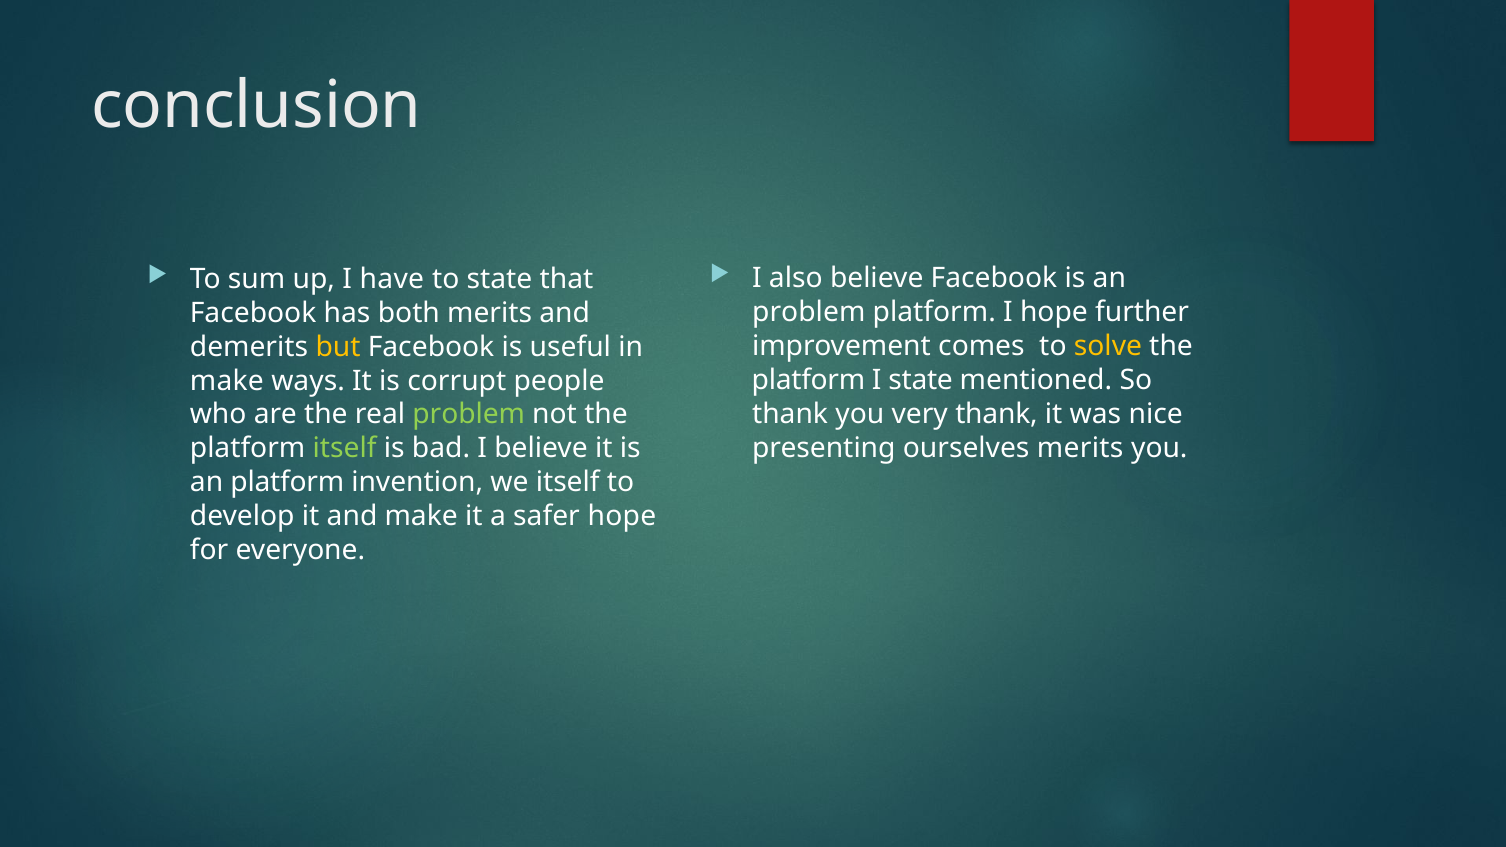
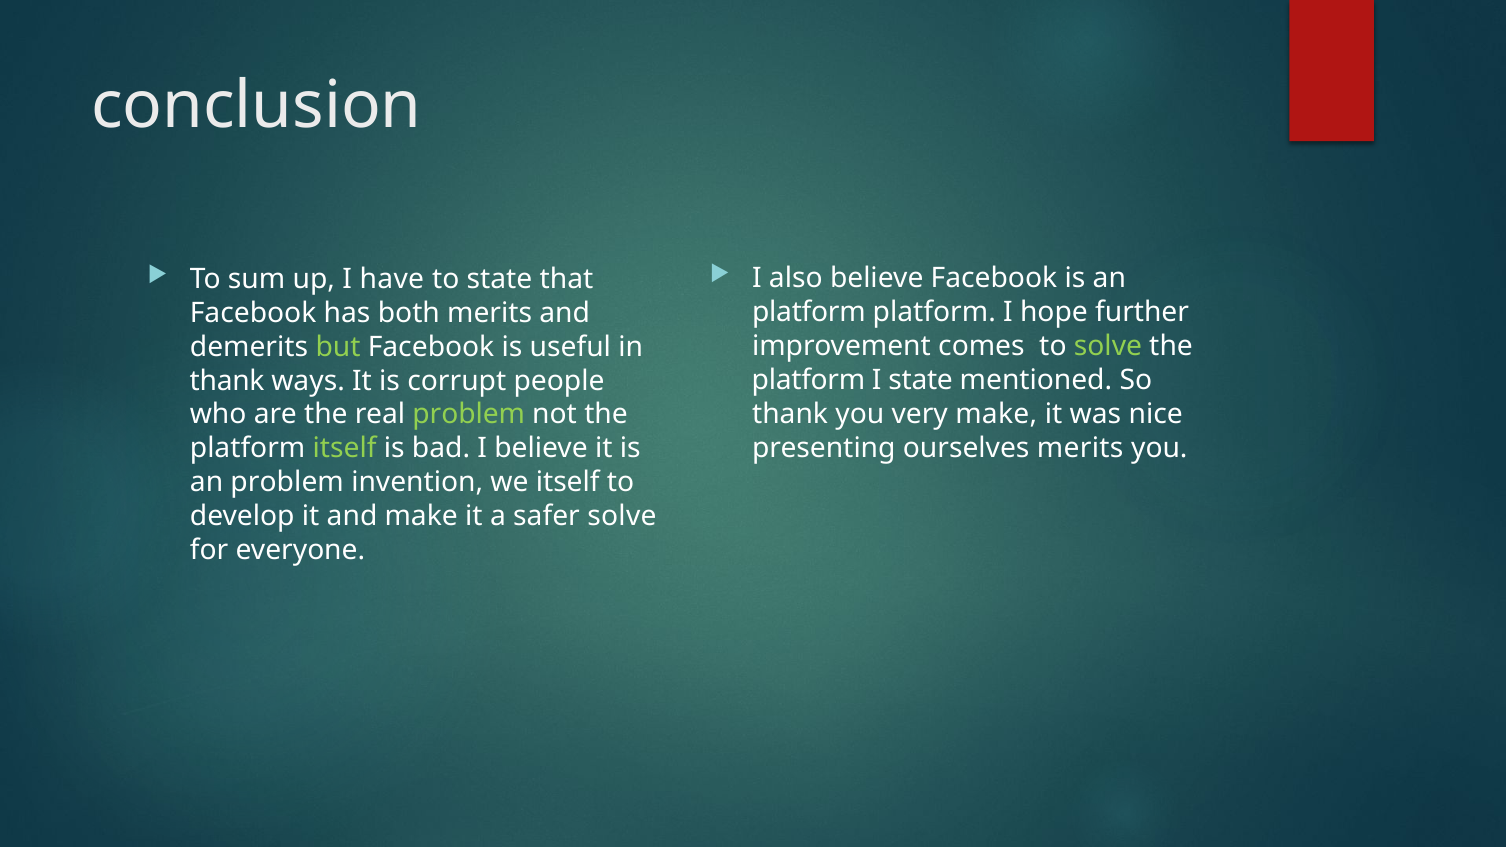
problem at (809, 312): problem -> platform
solve at (1108, 346) colour: yellow -> light green
but colour: yellow -> light green
make at (227, 381): make -> thank
very thank: thank -> make
an platform: platform -> problem
safer hope: hope -> solve
